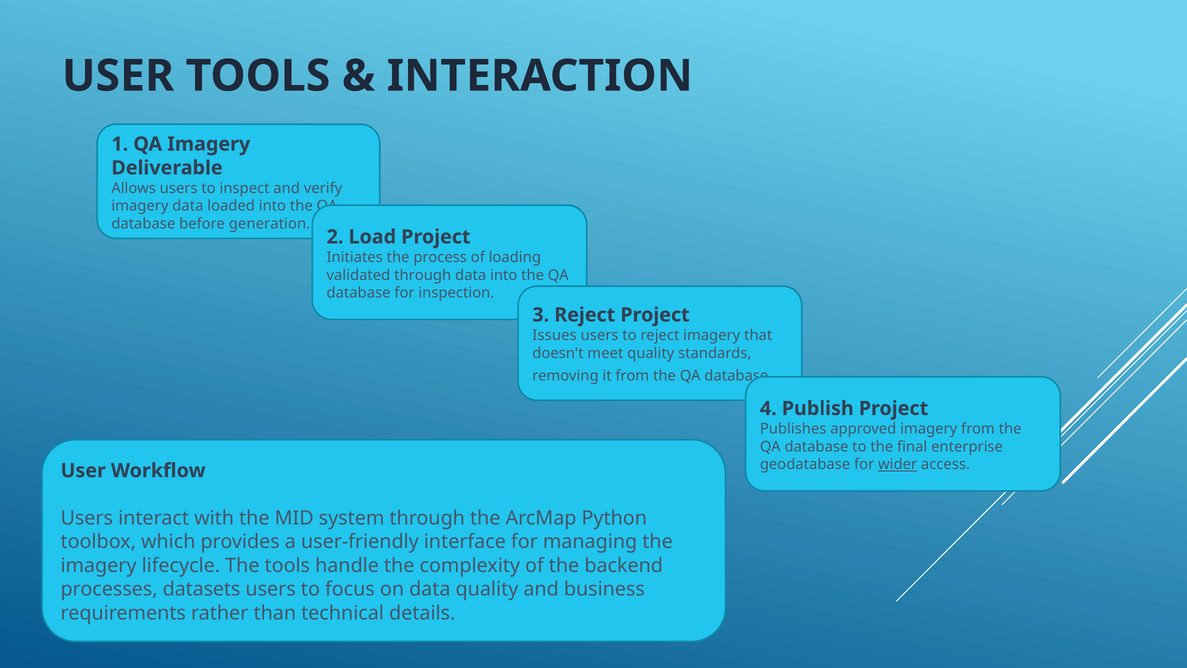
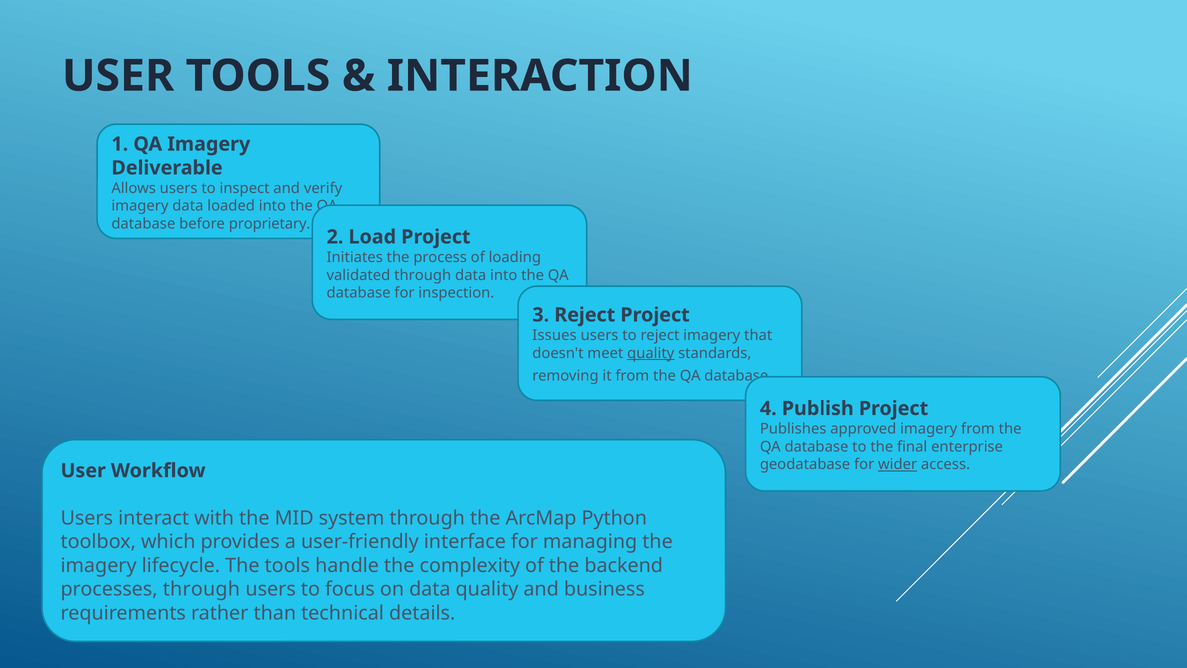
generation: generation -> proprietary
quality at (651, 353) underline: none -> present
processes datasets: datasets -> through
